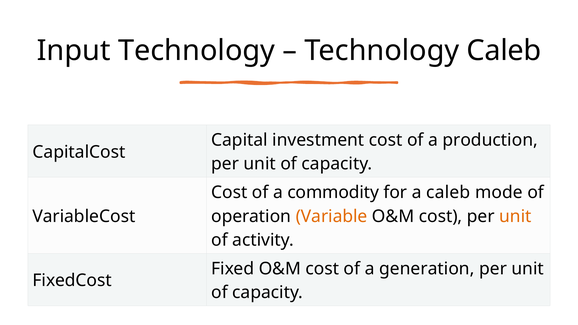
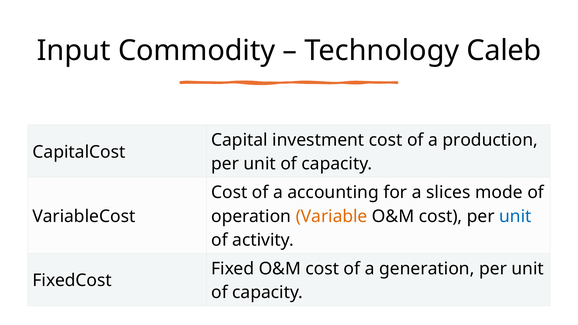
Input Technology: Technology -> Commodity
commodity: commodity -> accounting
a caleb: caleb -> slices
unit at (515, 216) colour: orange -> blue
